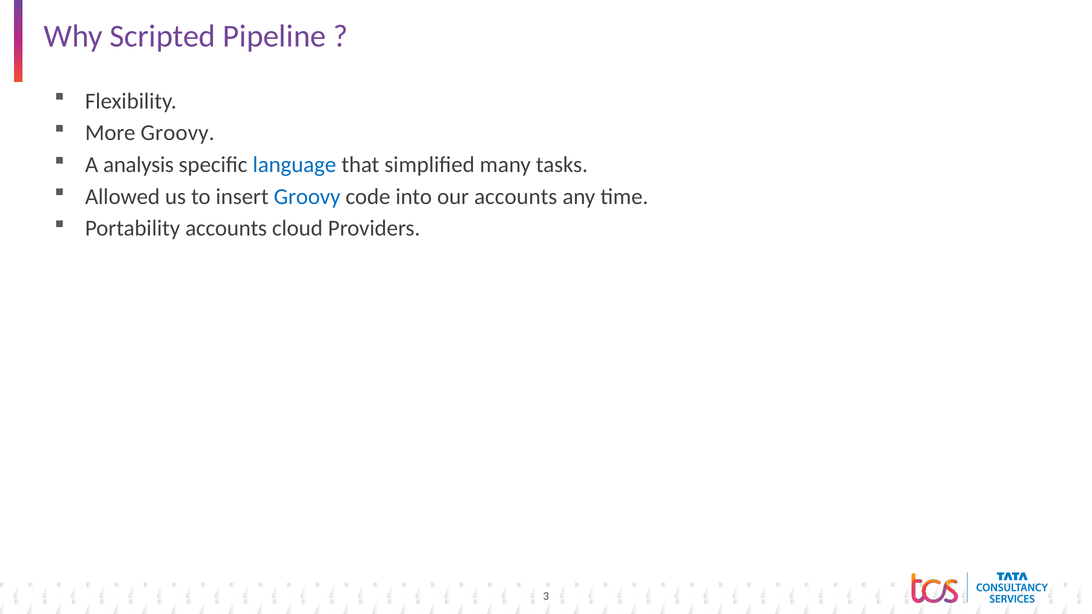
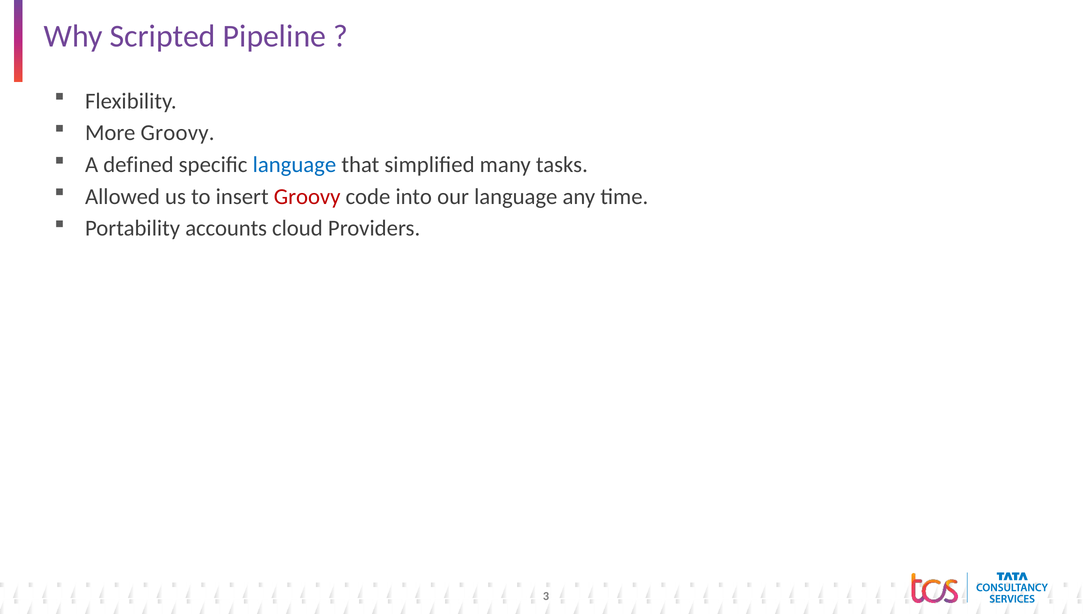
analysis: analysis -> defined
Groovy at (307, 197) colour: blue -> red
our accounts: accounts -> language
